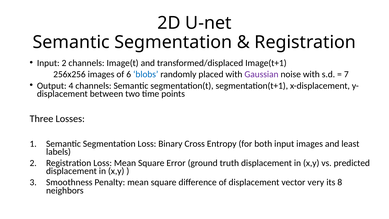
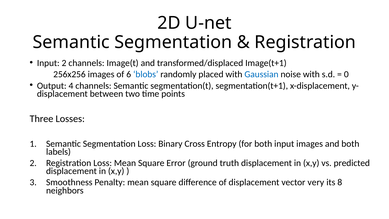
Gaussian colour: purple -> blue
7: 7 -> 0
and least: least -> both
